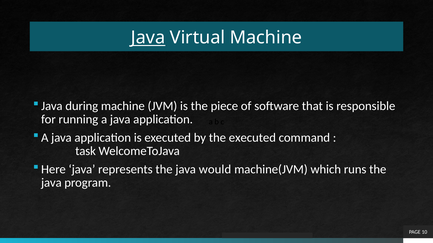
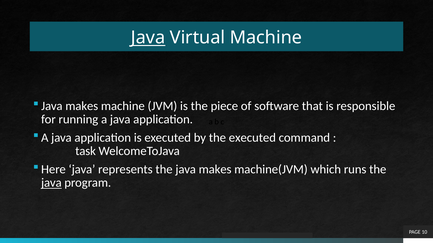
during at (82, 106): during -> makes
the java would: would -> makes
java at (51, 183) underline: none -> present
